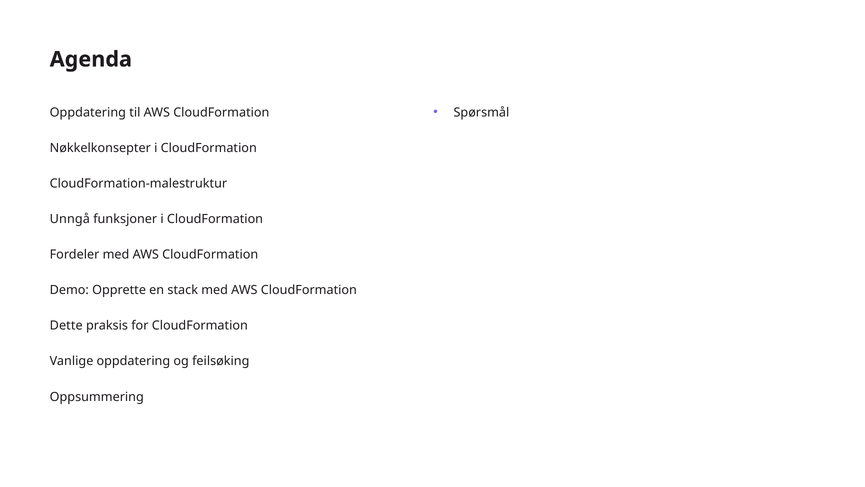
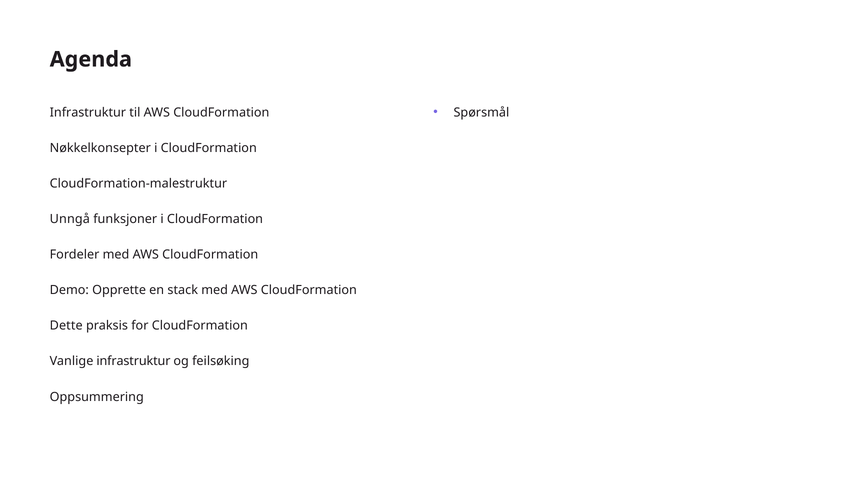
Oppdatering at (88, 112): Oppdatering -> Infrastruktur
Vanlige oppdatering: oppdatering -> infrastruktur
